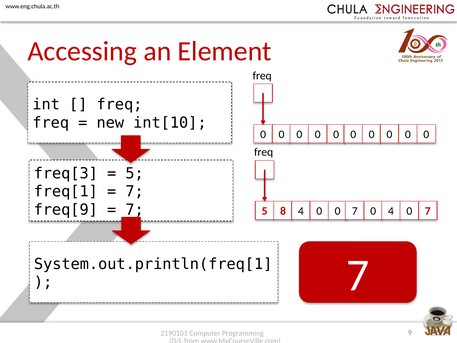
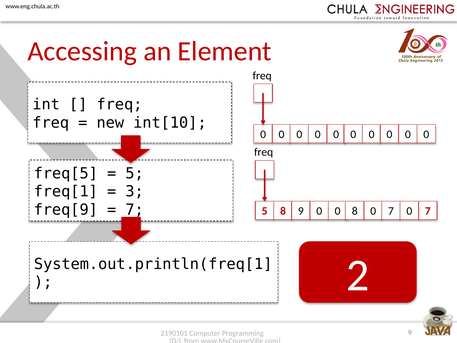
freq[3: freq[3 -> freq[5
7 at (135, 191): 7 -> 3
8 4: 4 -> 9
0 0 7: 7 -> 8
4 at (391, 211): 4 -> 7
7 at (358, 275): 7 -> 2
